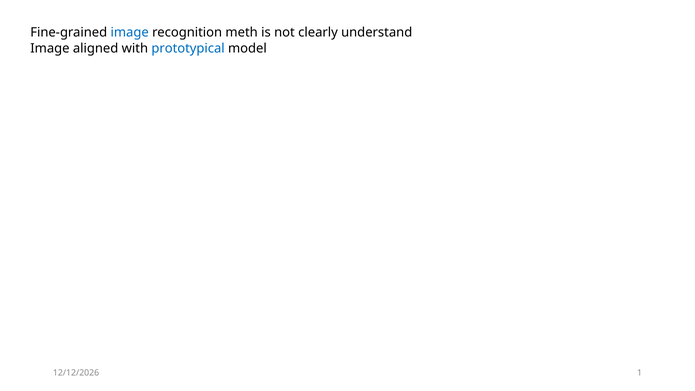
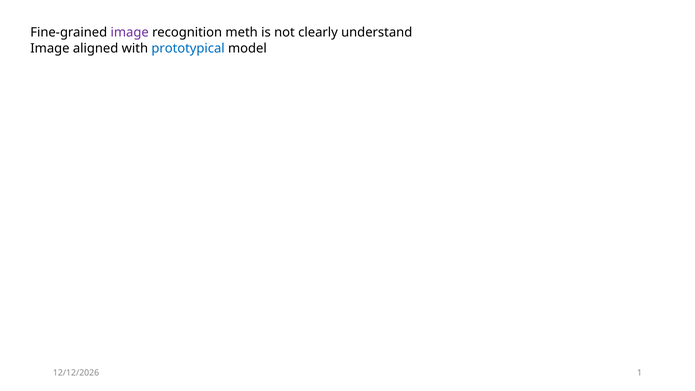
image at (130, 33) colour: blue -> purple
